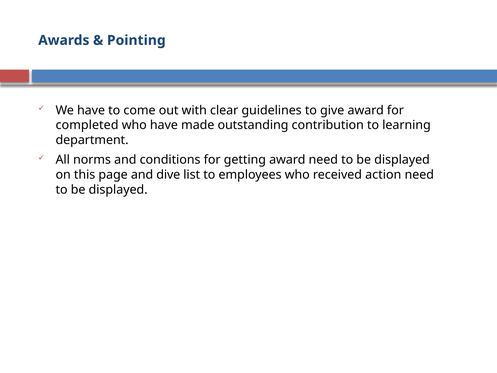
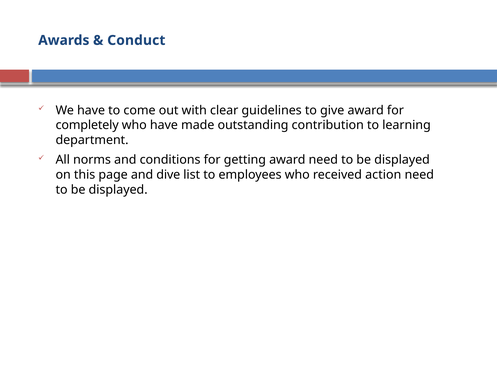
Pointing: Pointing -> Conduct
completed: completed -> completely
